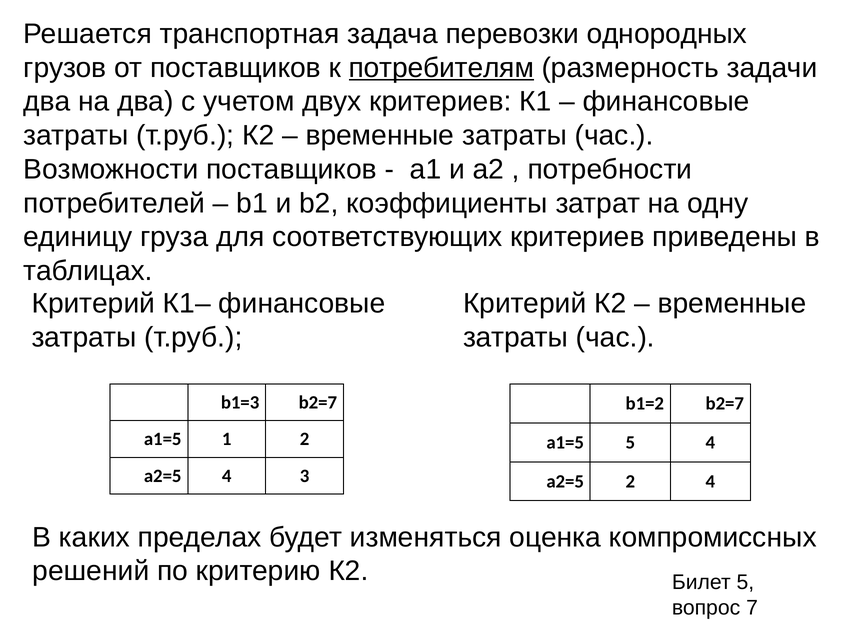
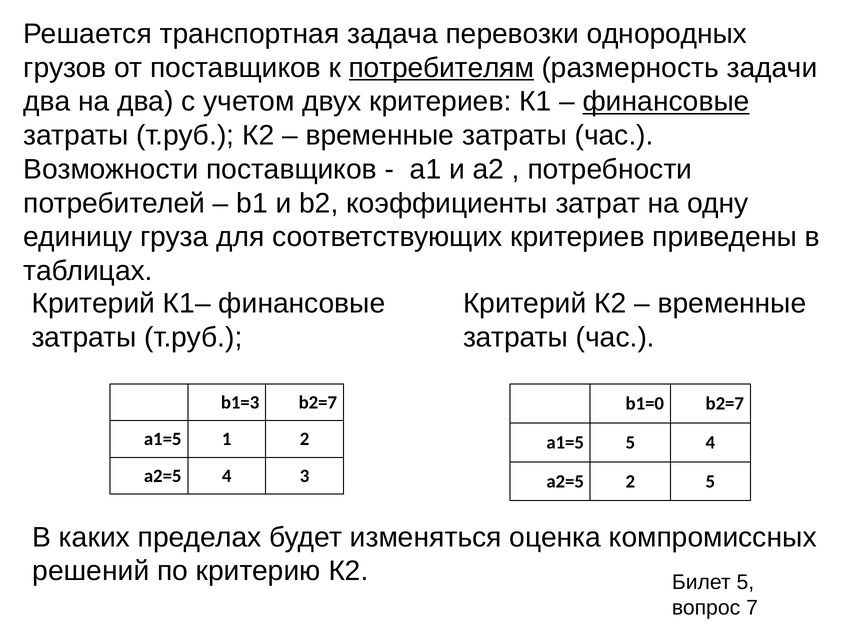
финансовые at (666, 102) underline: none -> present
b1=2: b1=2 -> b1=0
2 4: 4 -> 5
